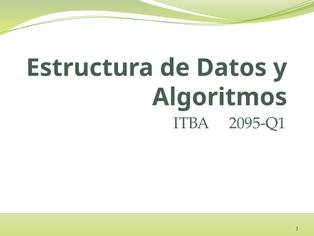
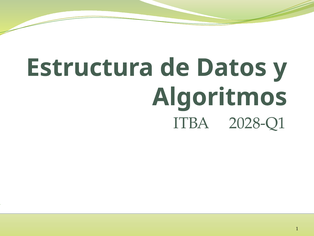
2095-Q1: 2095-Q1 -> 2028-Q1
